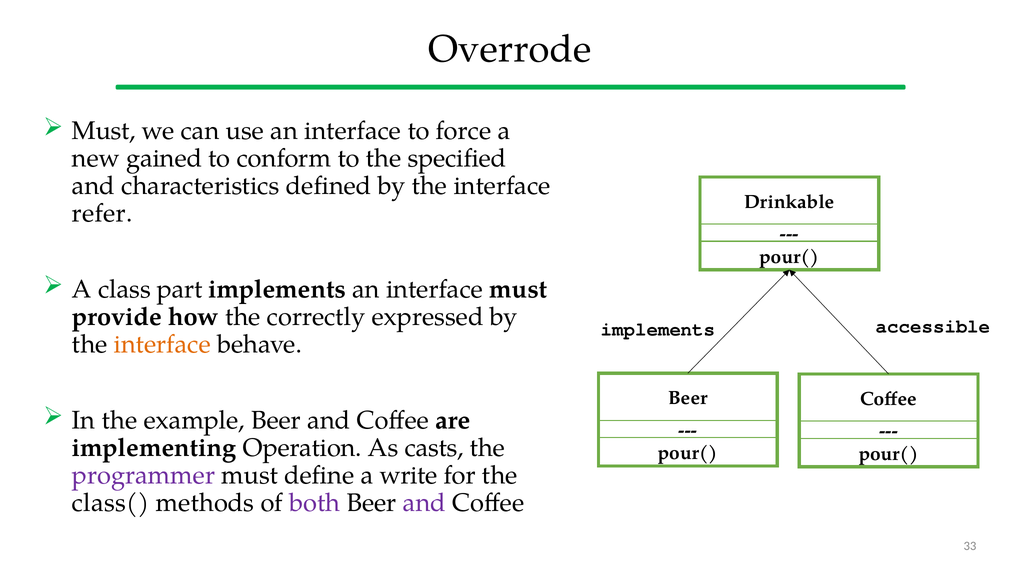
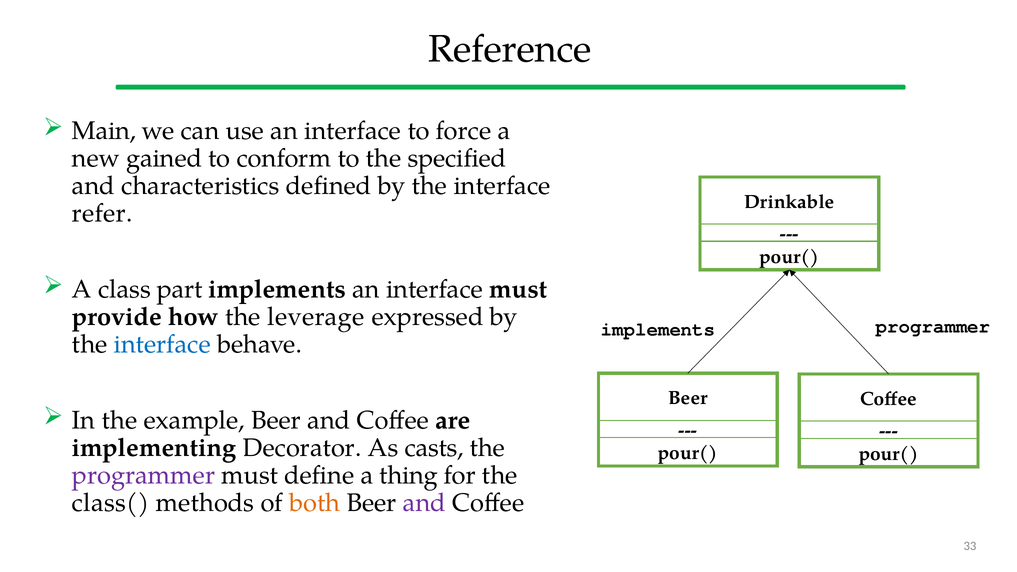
Overrode: Overrode -> Reference
Must at (104, 131): Must -> Main
correctly: correctly -> leverage
implements accessible: accessible -> programmer
interface at (162, 344) colour: orange -> blue
Operation: Operation -> Decorator
write: write -> thing
both colour: purple -> orange
